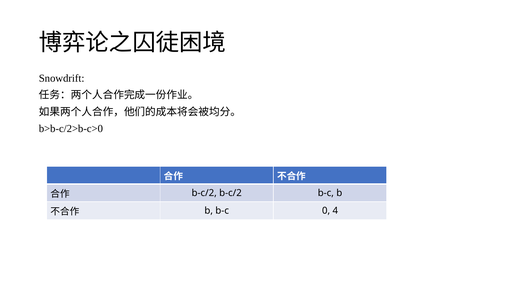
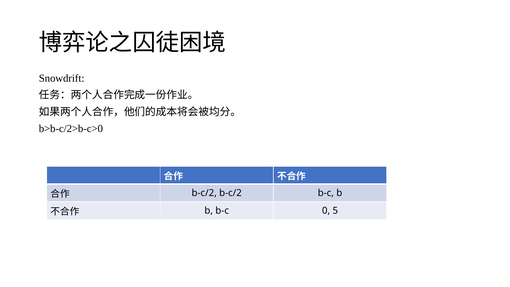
4: 4 -> 5
